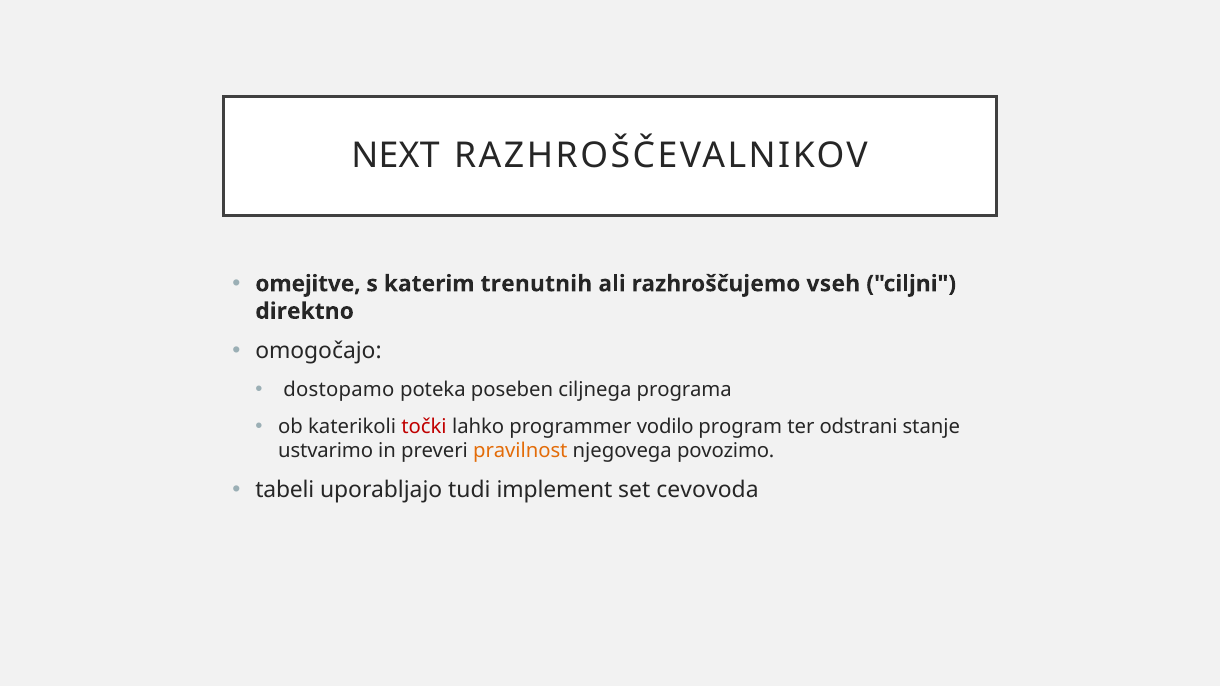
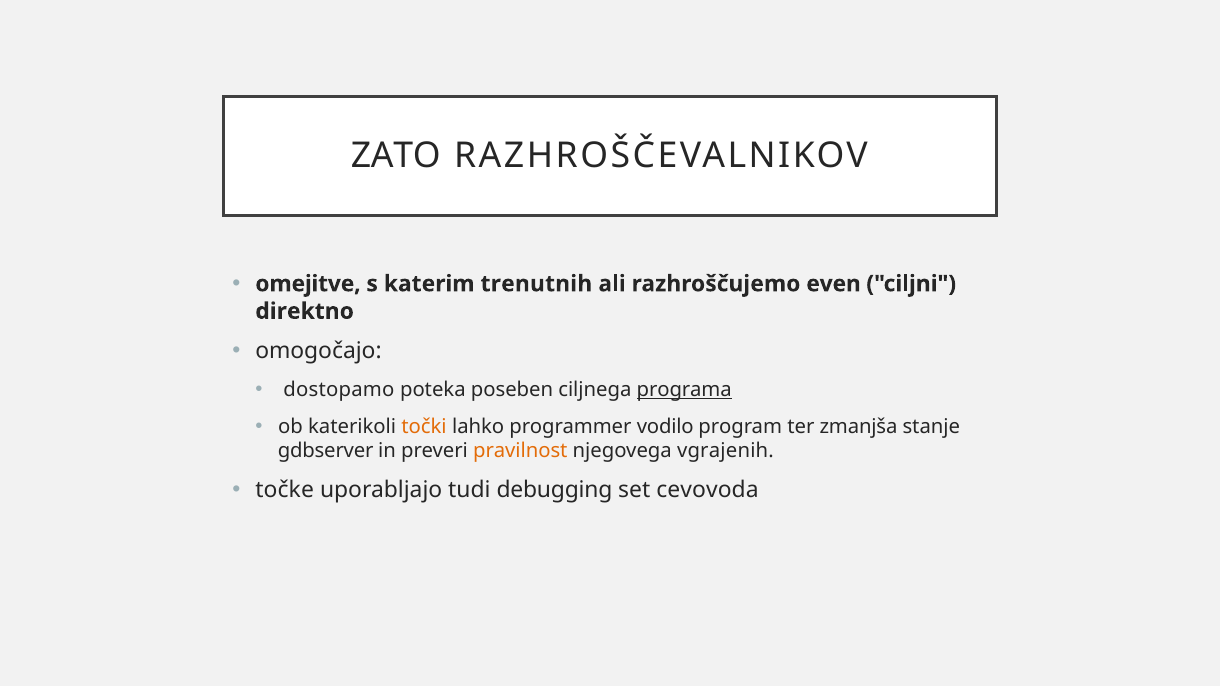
NEXT: NEXT -> ZATO
vseh: vseh -> even
programa underline: none -> present
točki colour: red -> orange
odstrani: odstrani -> zmanjša
ustvarimo: ustvarimo -> gdbserver
povozimo: povozimo -> vgrajenih
tabeli: tabeli -> točke
implement: implement -> debugging
